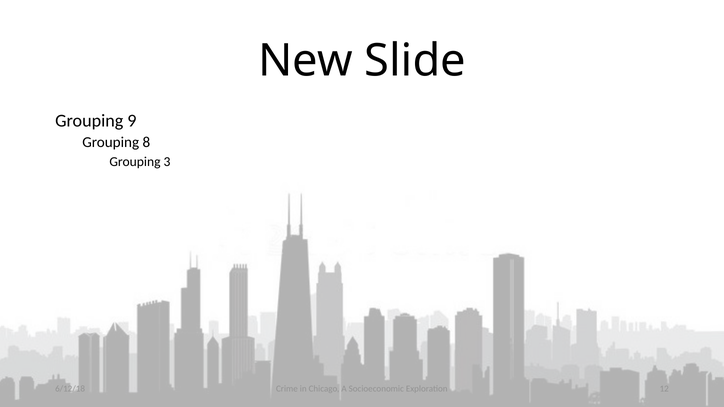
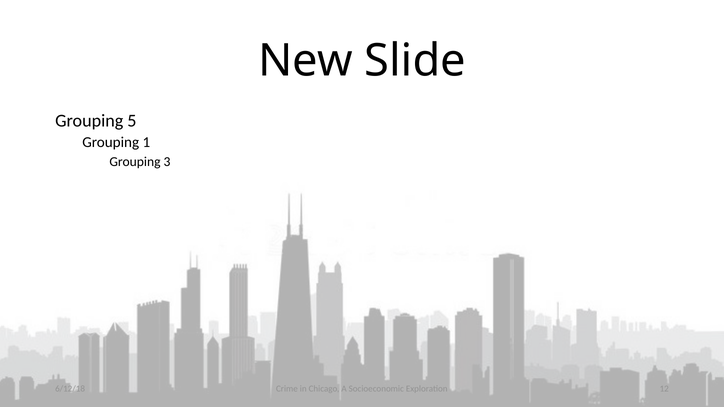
9: 9 -> 5
8: 8 -> 1
